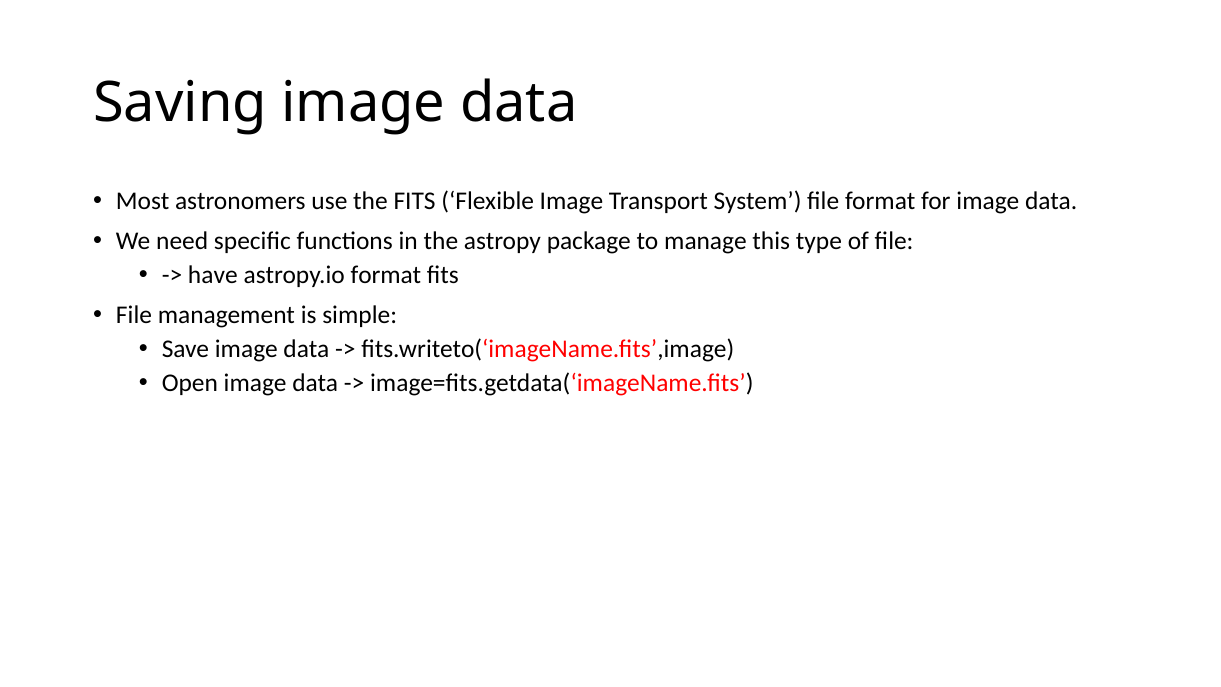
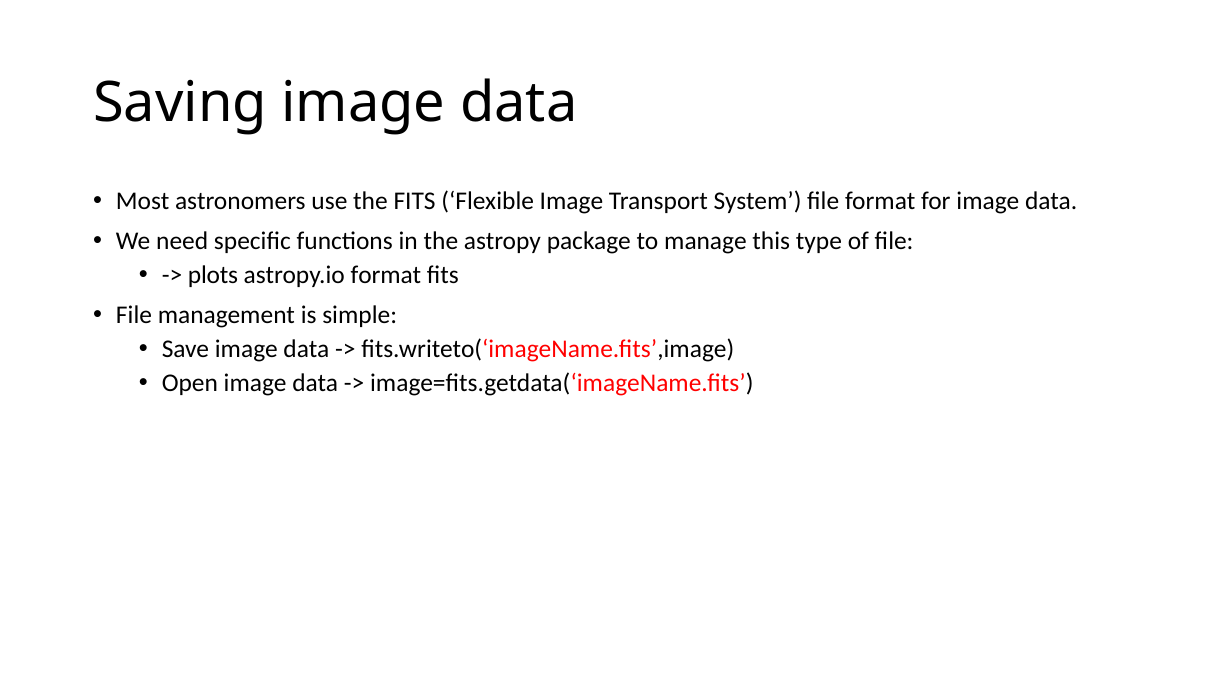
have: have -> plots
